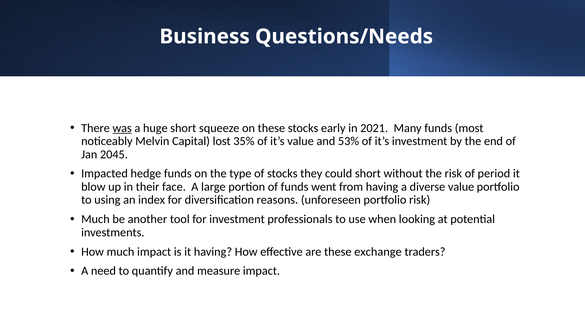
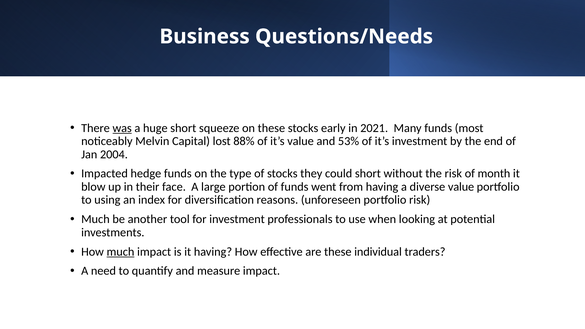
35%: 35% -> 88%
2045: 2045 -> 2004
period: period -> month
much at (120, 252) underline: none -> present
exchange: exchange -> individual
